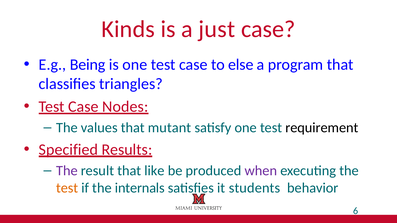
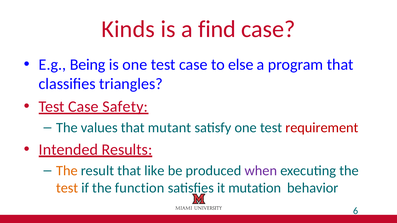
just: just -> find
Nodes: Nodes -> Safety
requirement colour: black -> red
Specified: Specified -> Intended
The at (67, 171) colour: purple -> orange
internals: internals -> function
students: students -> mutation
